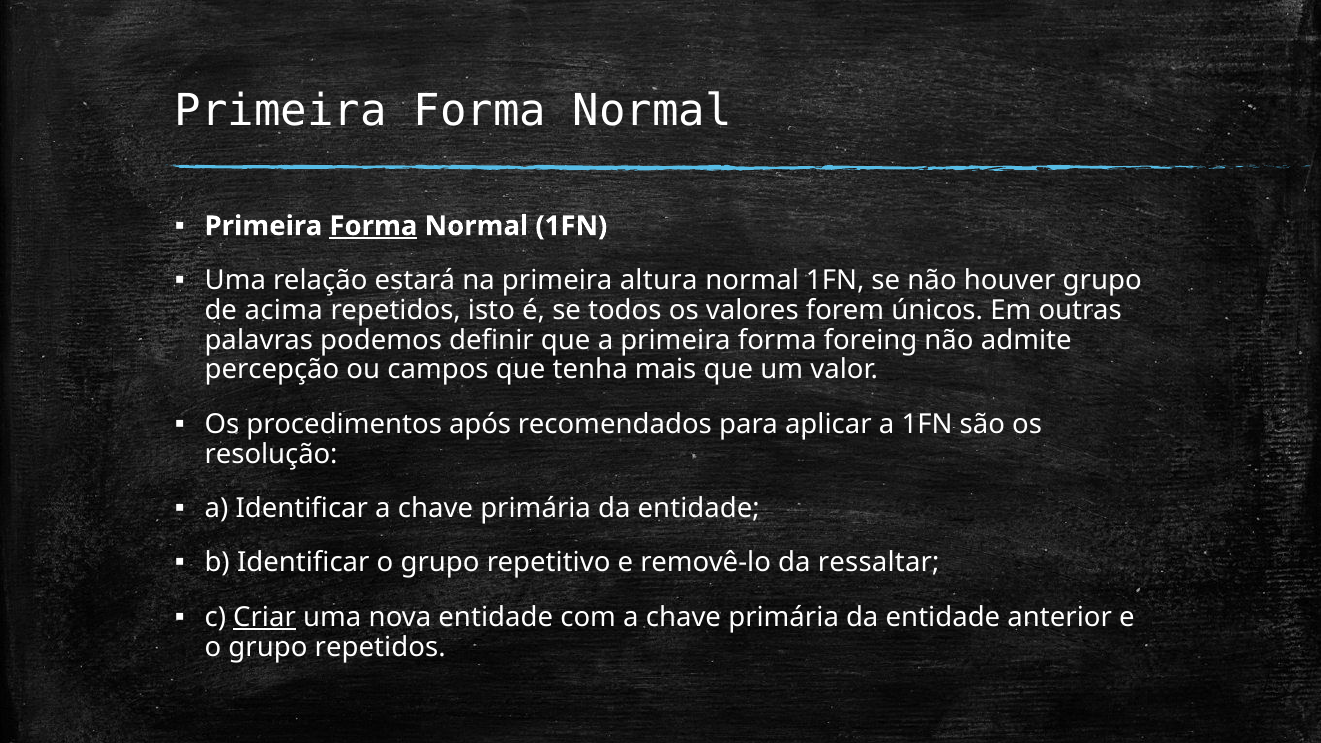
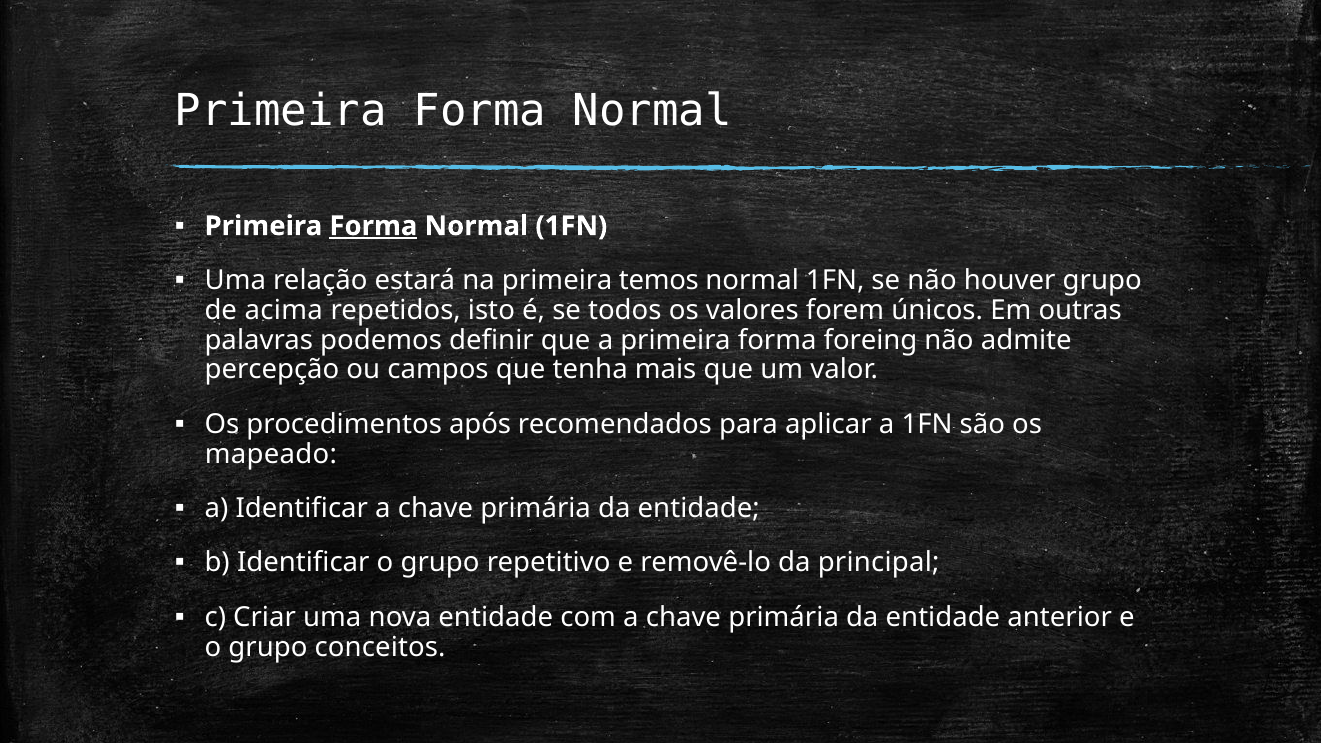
altura: altura -> temos
resolução: resolução -> mapeado
ressaltar: ressaltar -> principal
Criar underline: present -> none
grupo repetidos: repetidos -> conceitos
